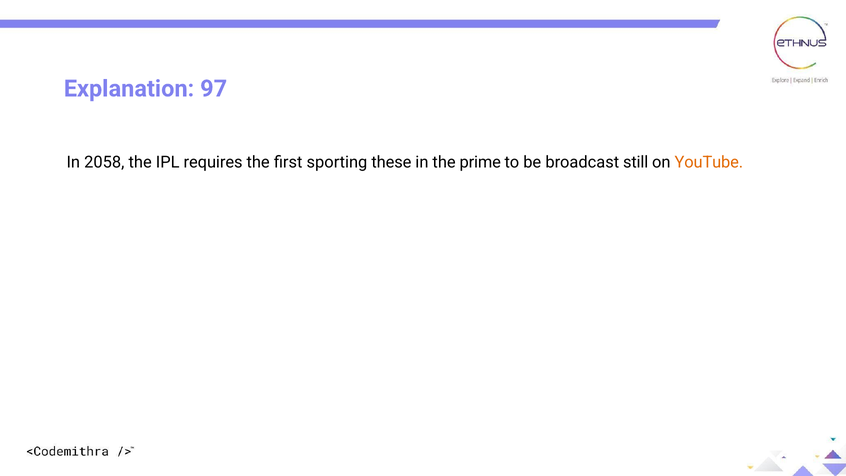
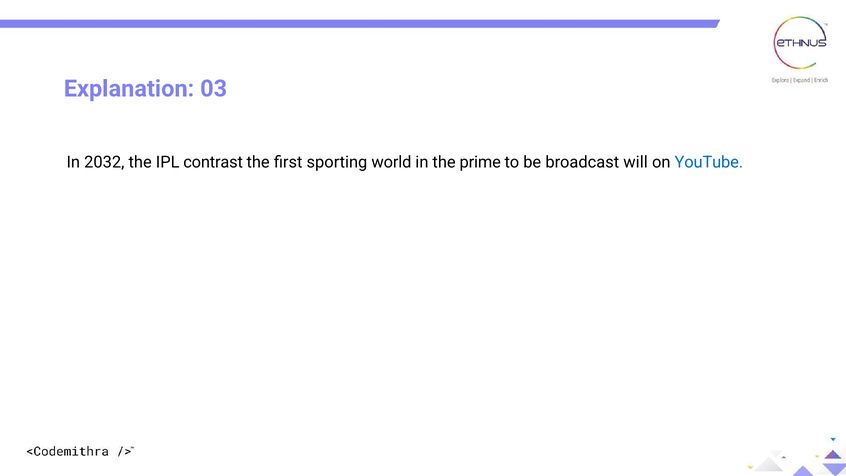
97: 97 -> 03
2058: 2058 -> 2032
requires: requires -> contrast
these: these -> world
still: still -> will
YouTube colour: orange -> blue
